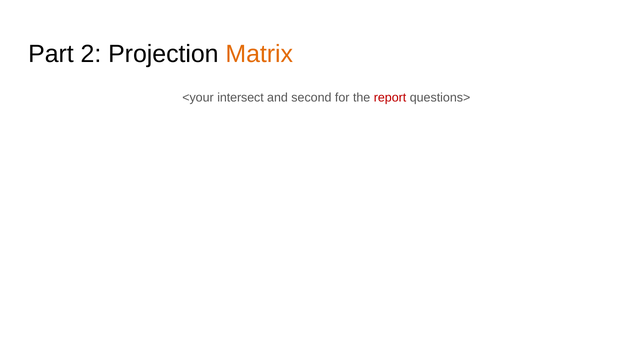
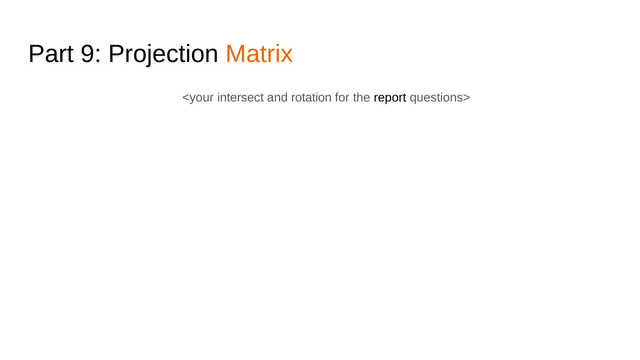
2: 2 -> 9
second: second -> rotation
report colour: red -> black
